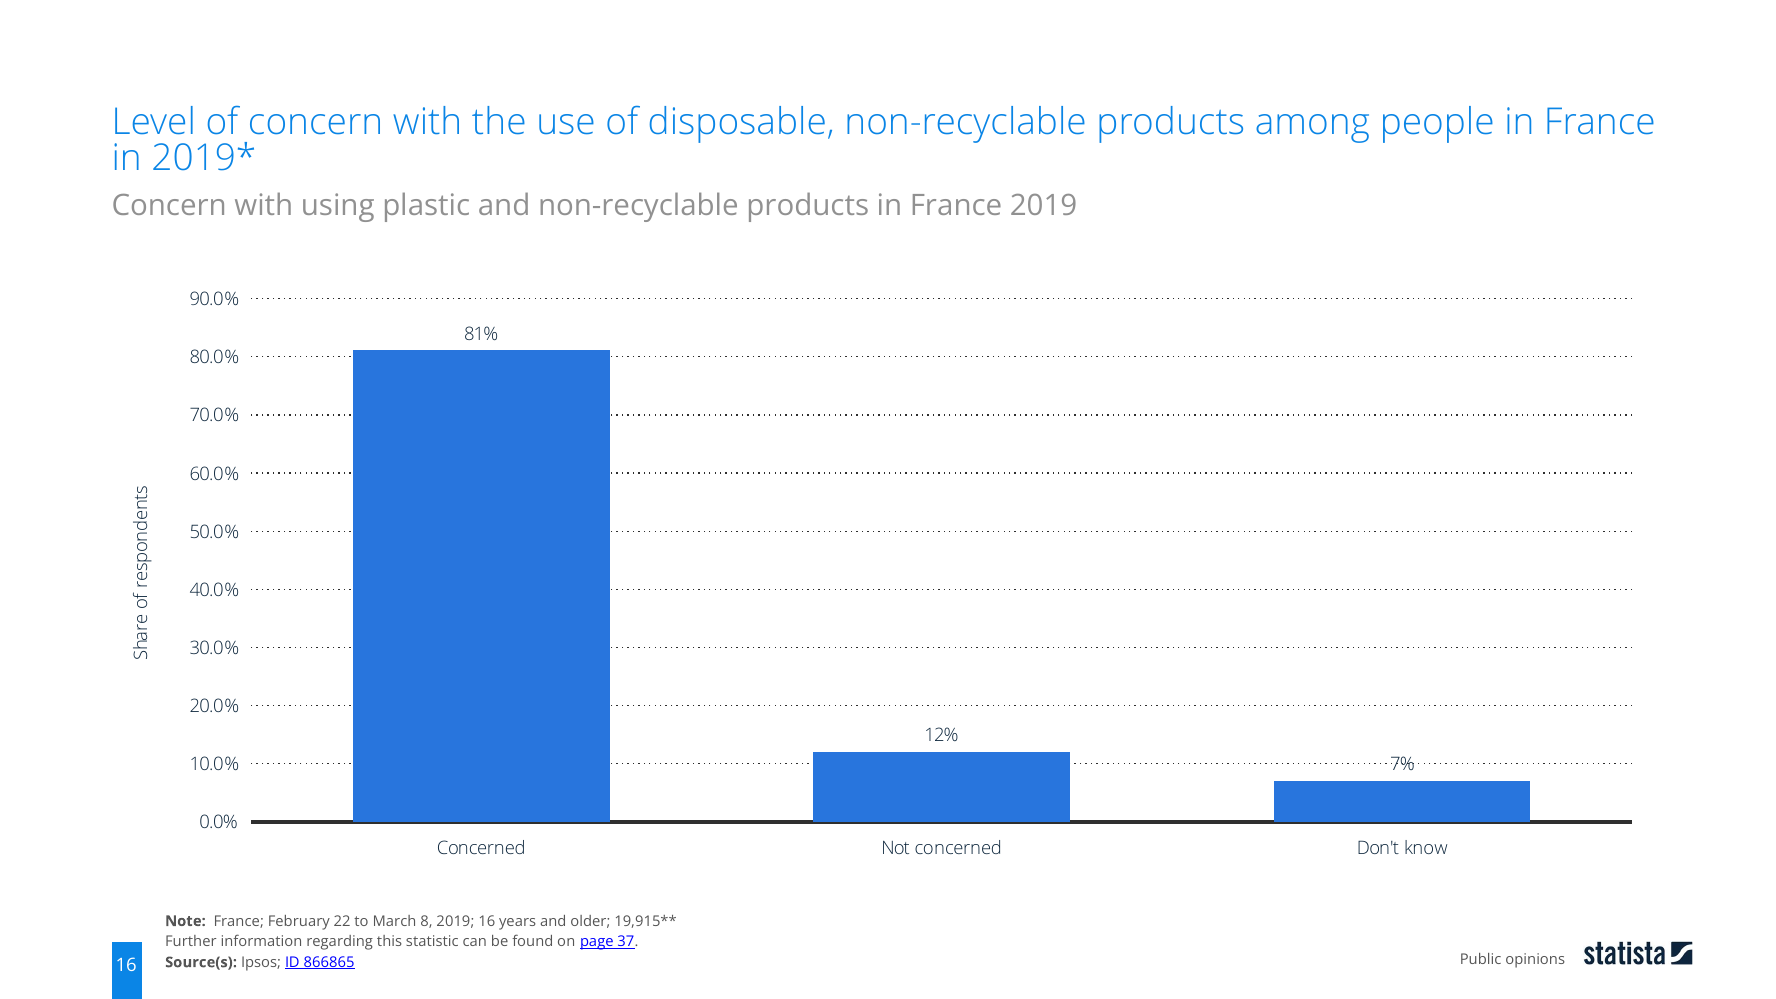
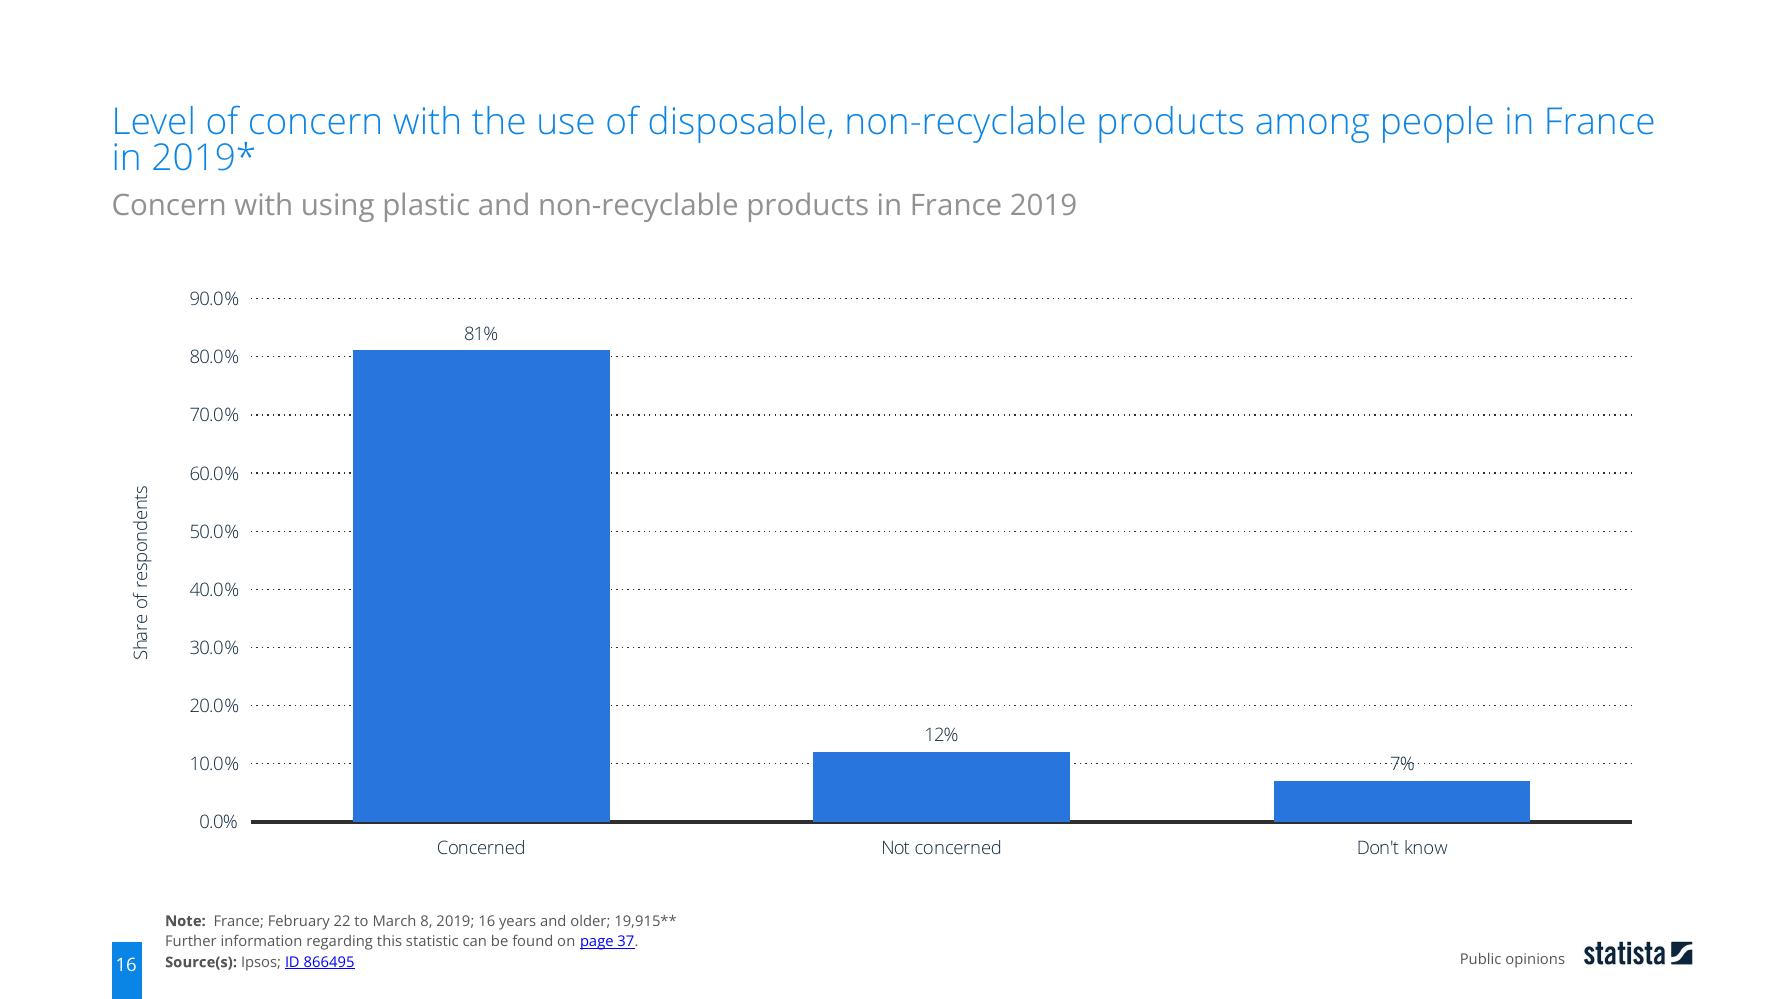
866865: 866865 -> 866495
